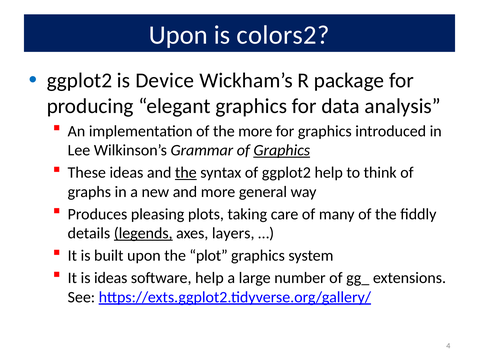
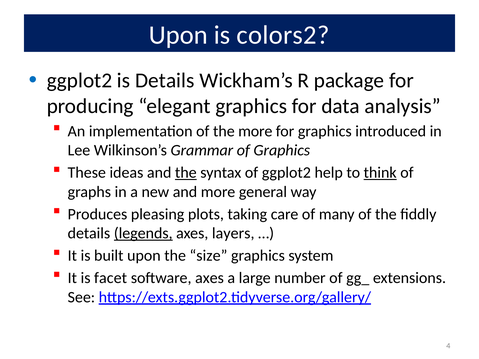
is Device: Device -> Details
Graphics at (282, 150) underline: present -> none
think underline: none -> present
plot: plot -> size
is ideas: ideas -> facet
software help: help -> axes
